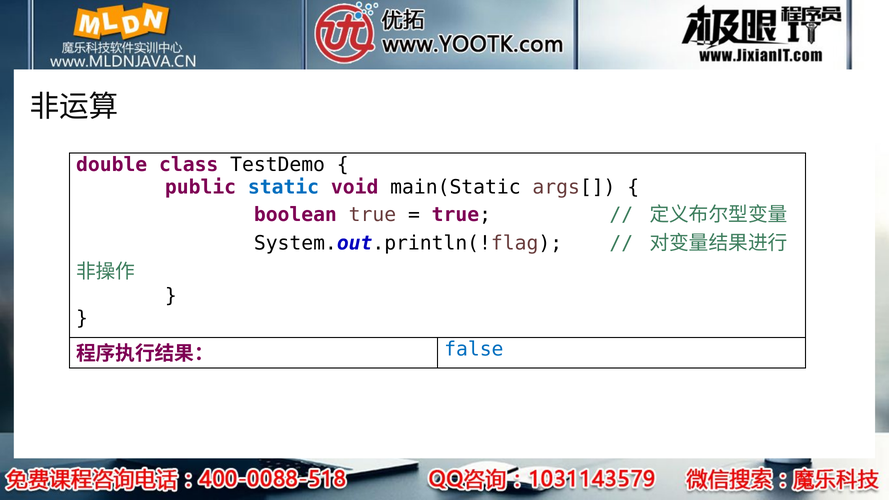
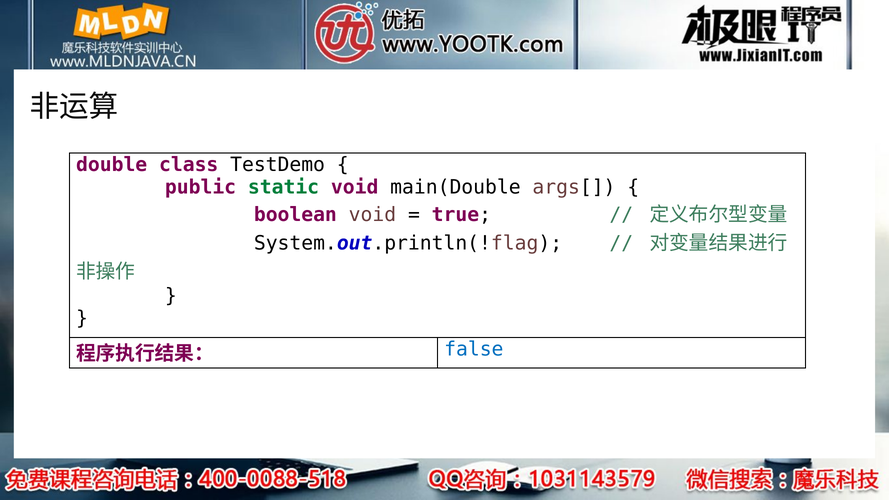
static colour: blue -> green
main(Static: main(Static -> main(Double
boolean true: true -> void
